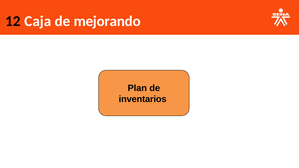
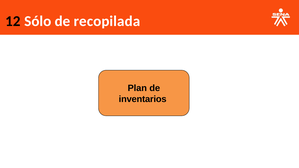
Caja: Caja -> Sólo
mejorando: mejorando -> recopilada
